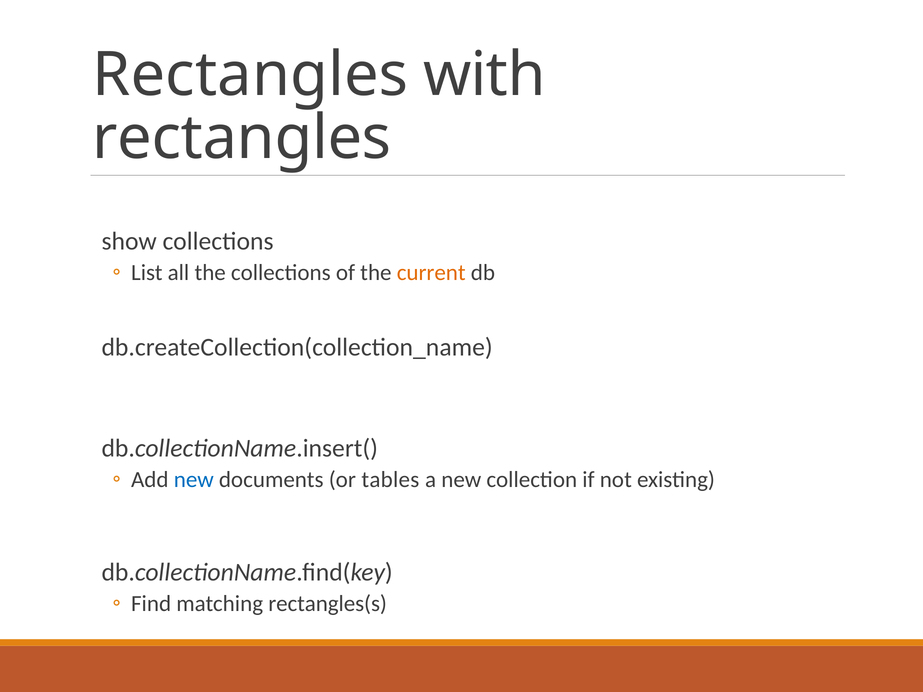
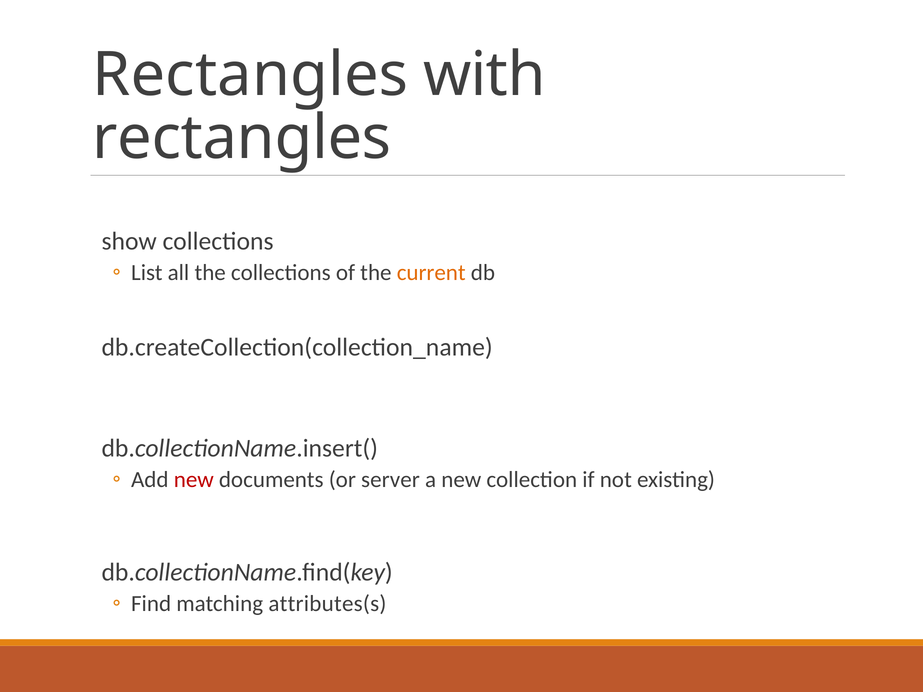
new at (194, 480) colour: blue -> red
tables: tables -> server
rectangles(s: rectangles(s -> attributes(s
